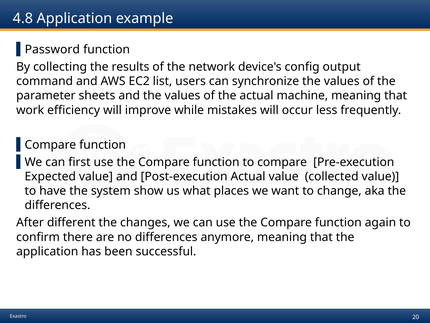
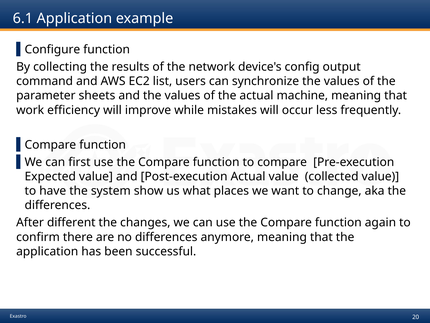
4.8: 4.8 -> 6.1
Password: Password -> Configure
